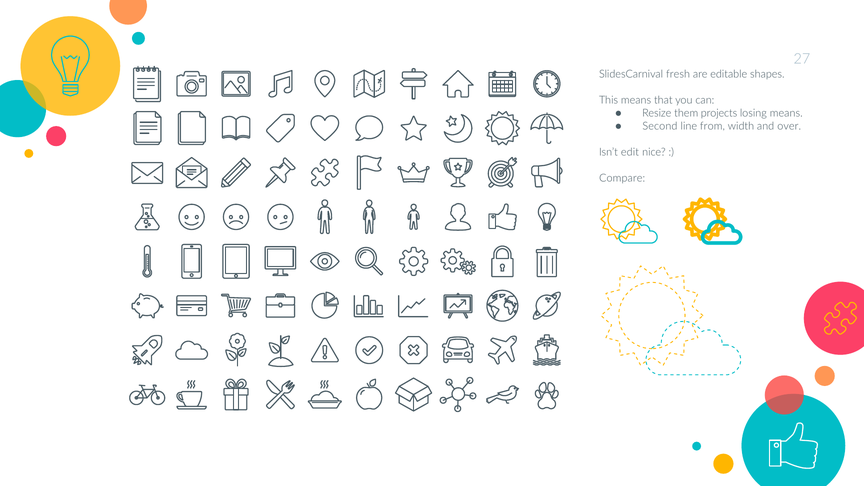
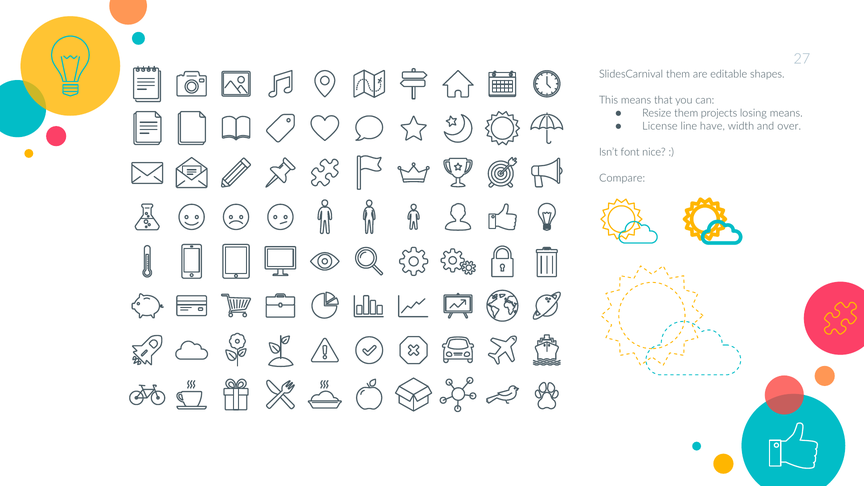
SlidesCarnival fresh: fresh -> them
Second: Second -> License
from: from -> have
edit: edit -> font
